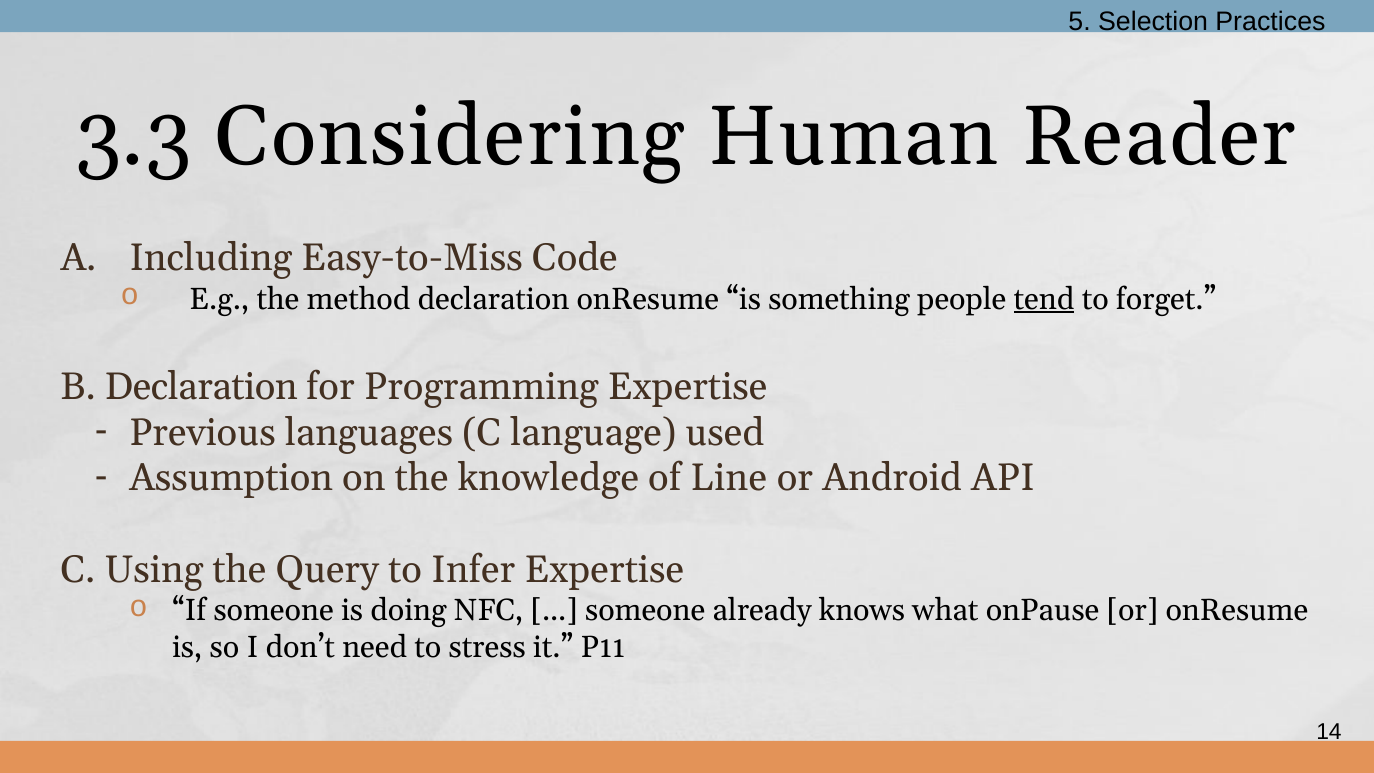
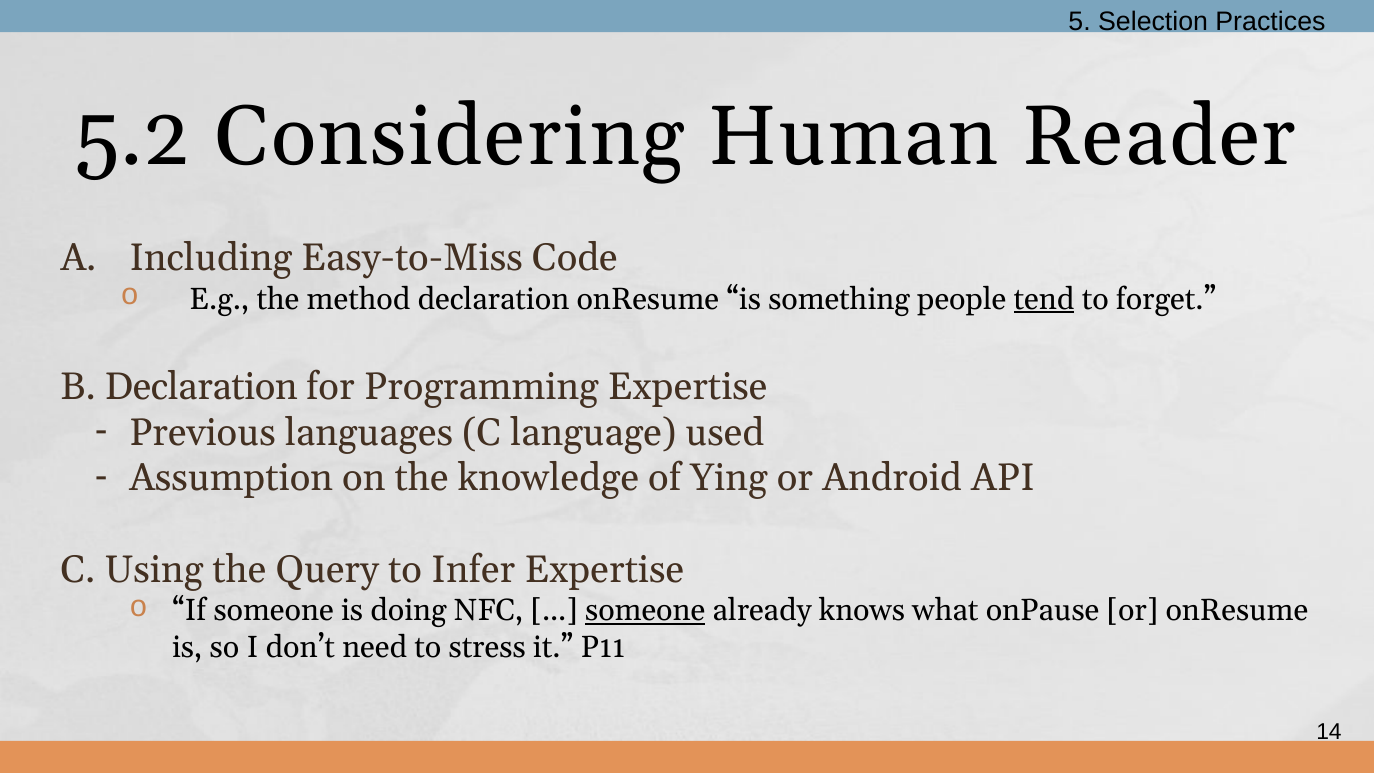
3.3: 3.3 -> 5.2
Line: Line -> Ying
someone at (645, 611) underline: none -> present
